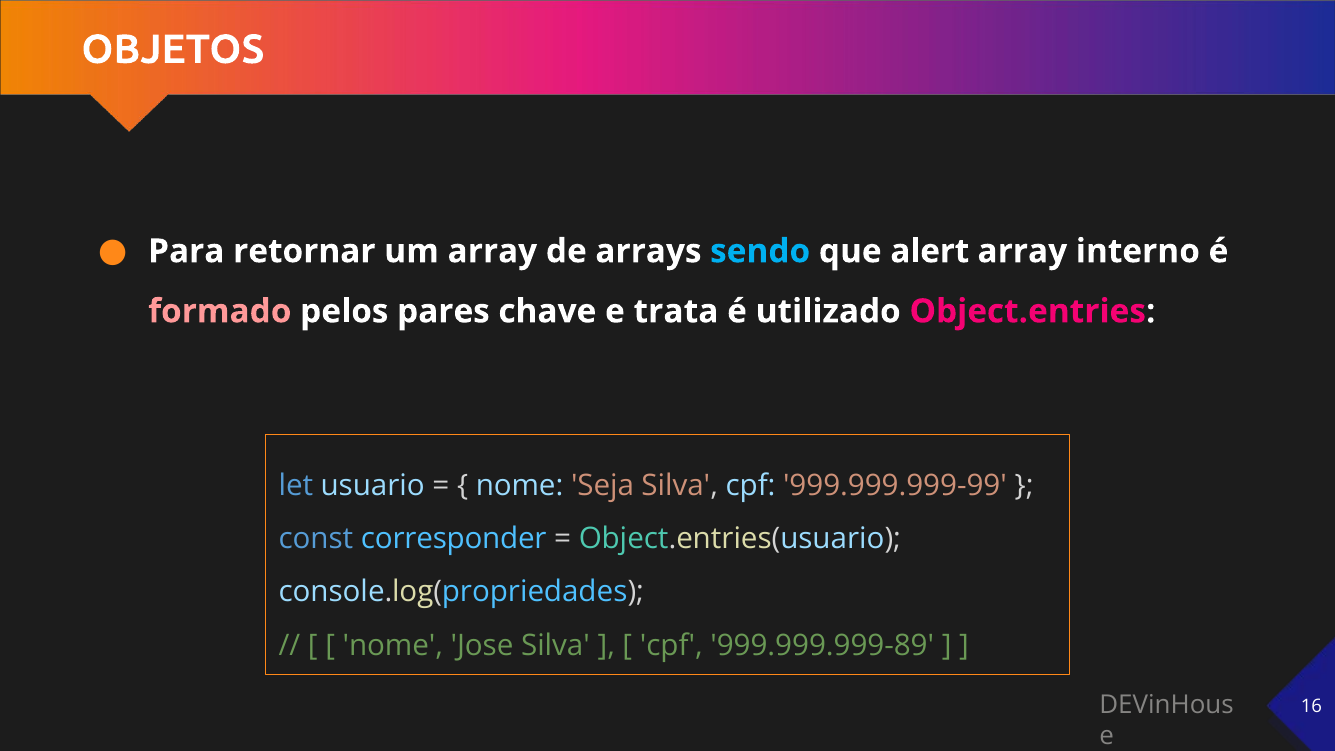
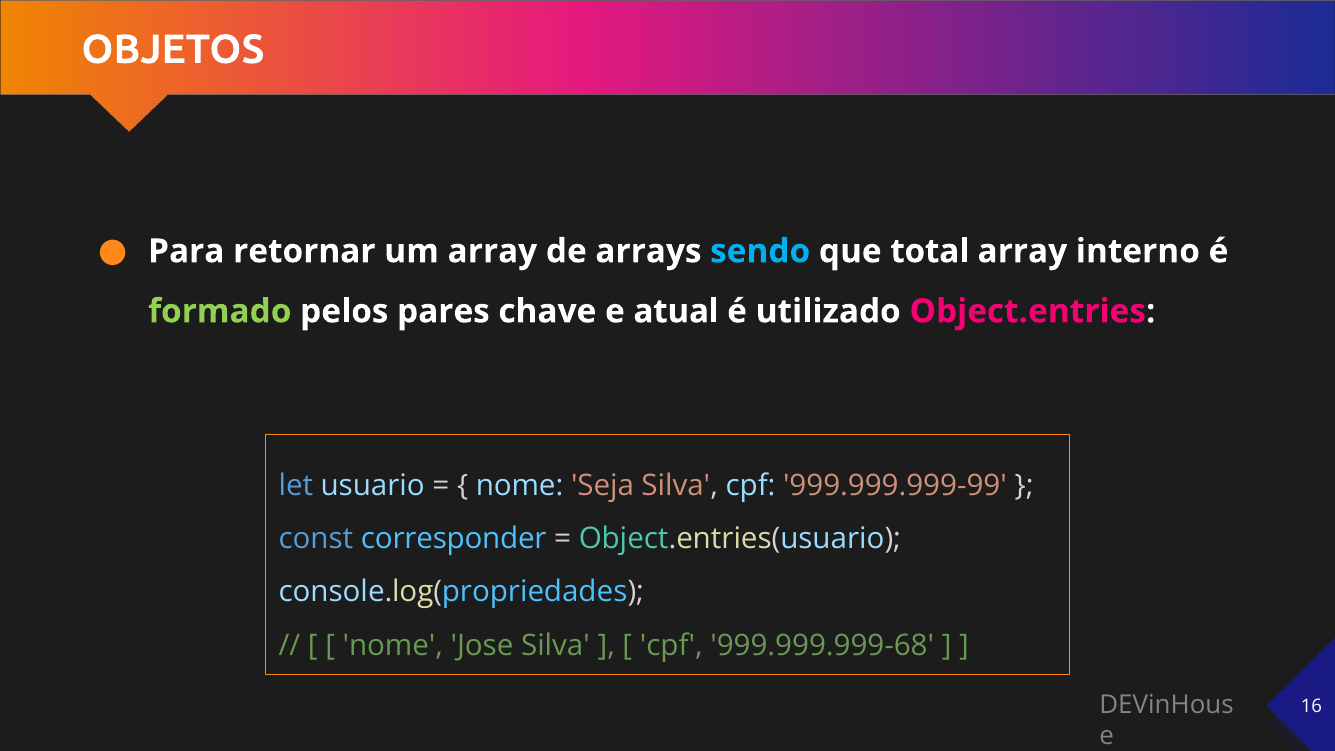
alert: alert -> total
formado colour: pink -> light green
trata: trata -> atual
999.999.999-89: 999.999.999-89 -> 999.999.999-68
